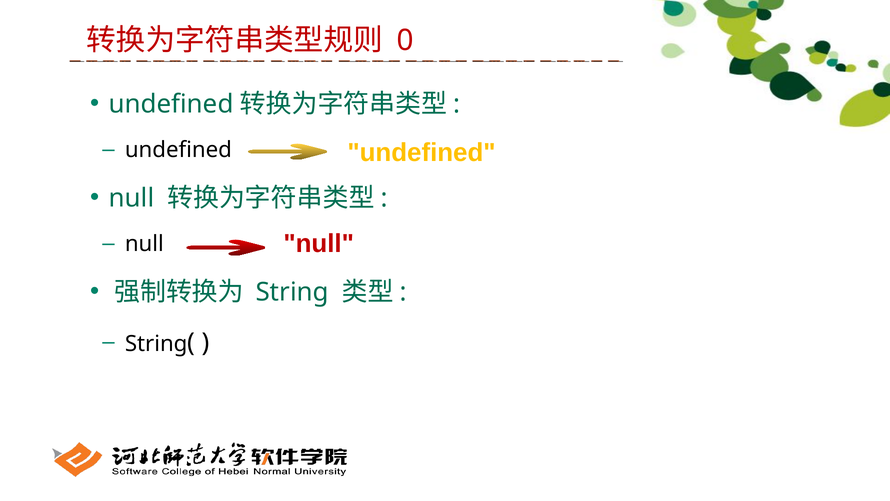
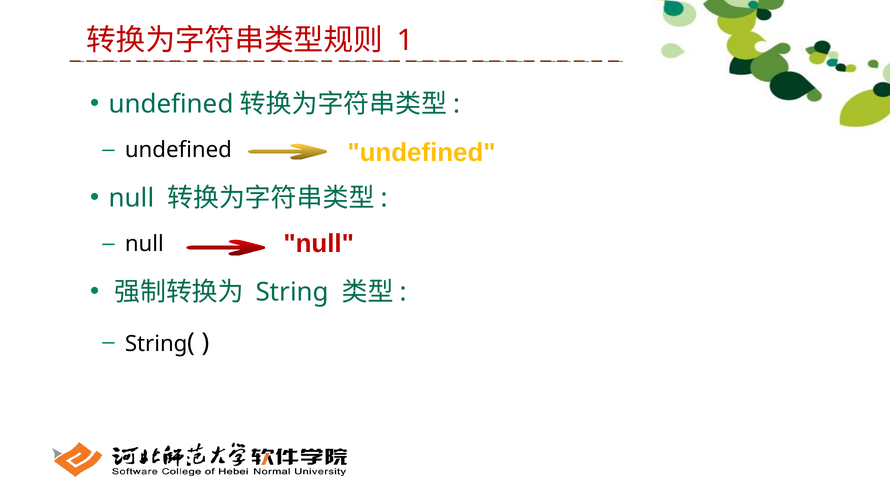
0: 0 -> 1
